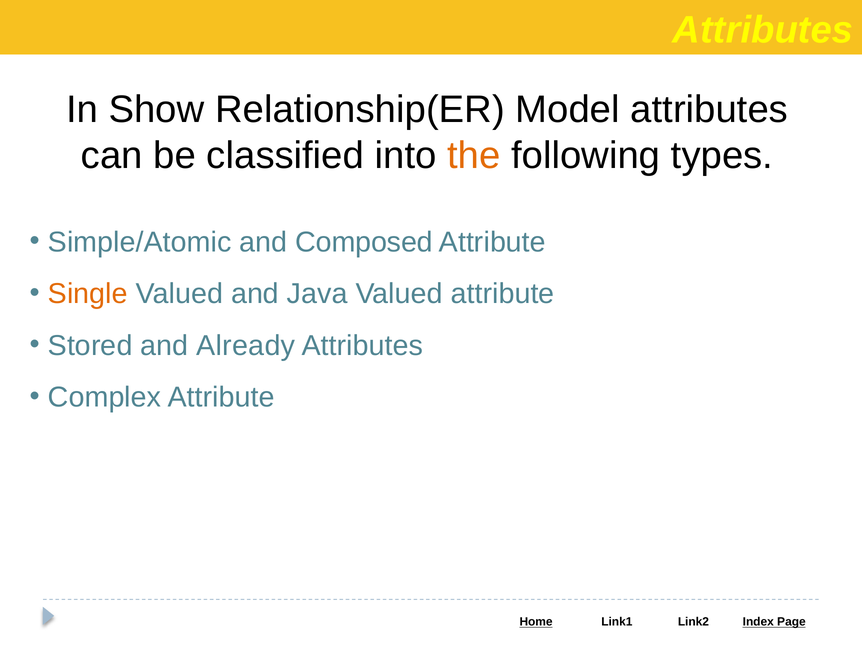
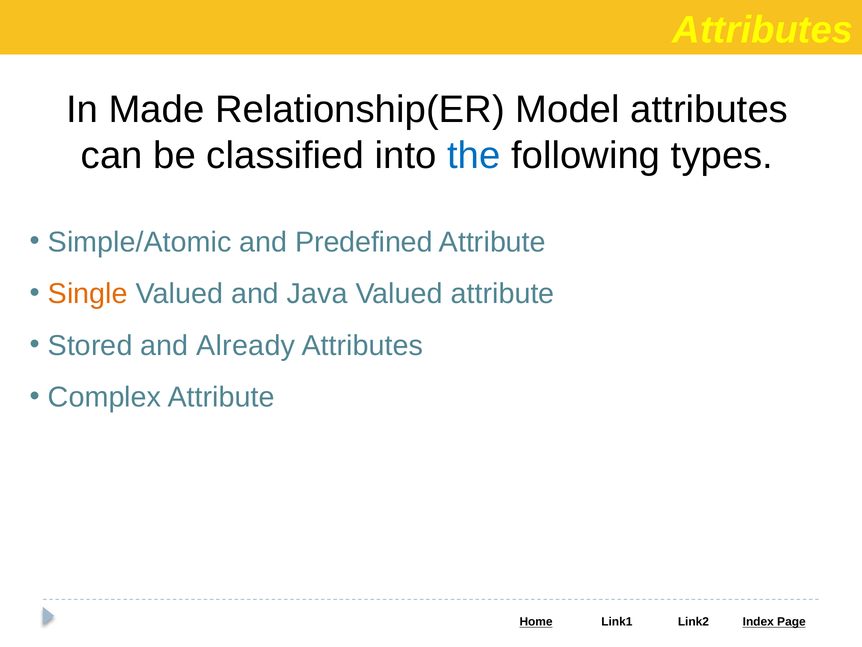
Show: Show -> Made
the colour: orange -> blue
Composed: Composed -> Predefined
